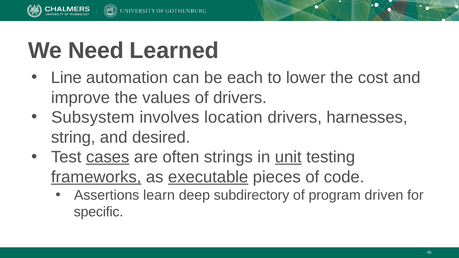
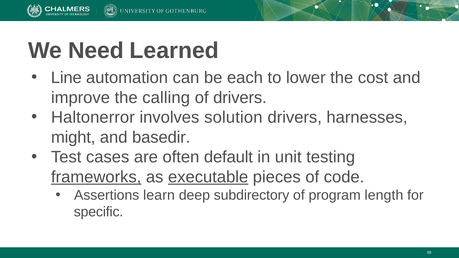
values: values -> calling
Subsystem: Subsystem -> Haltonerror
location: location -> solution
string: string -> might
desired: desired -> basedir
cases underline: present -> none
strings: strings -> default
unit underline: present -> none
driven: driven -> length
